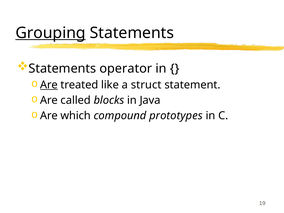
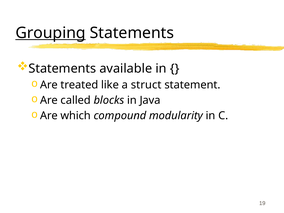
operator: operator -> available
Are at (49, 85) underline: present -> none
prototypes: prototypes -> modularity
